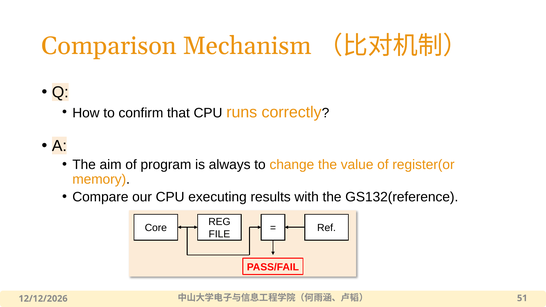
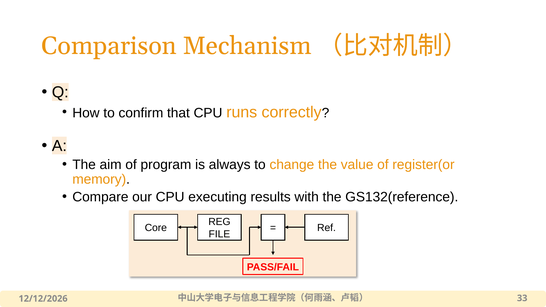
51: 51 -> 33
